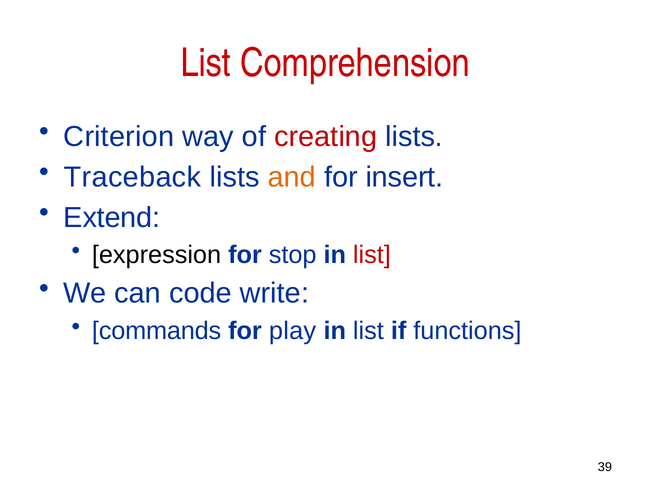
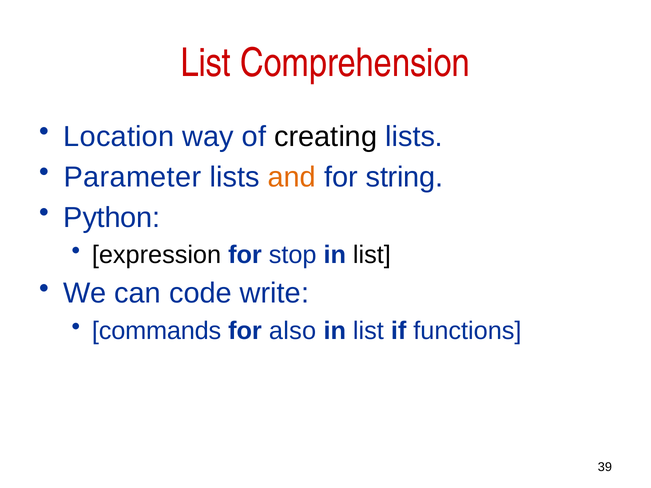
Criterion: Criterion -> Location
creating colour: red -> black
Traceback: Traceback -> Parameter
insert: insert -> string
Extend: Extend -> Python
list at (372, 255) colour: red -> black
play: play -> also
